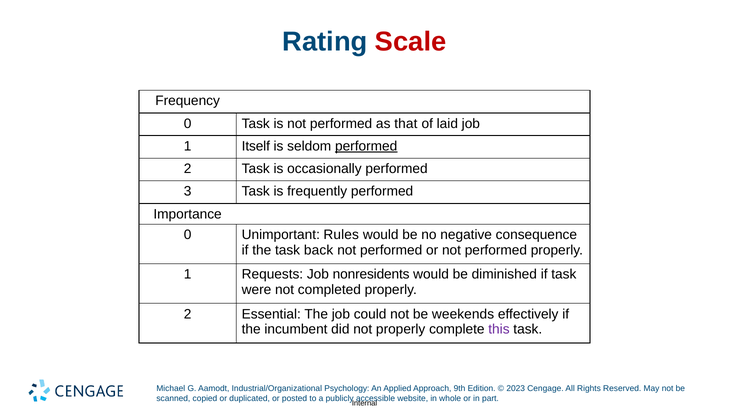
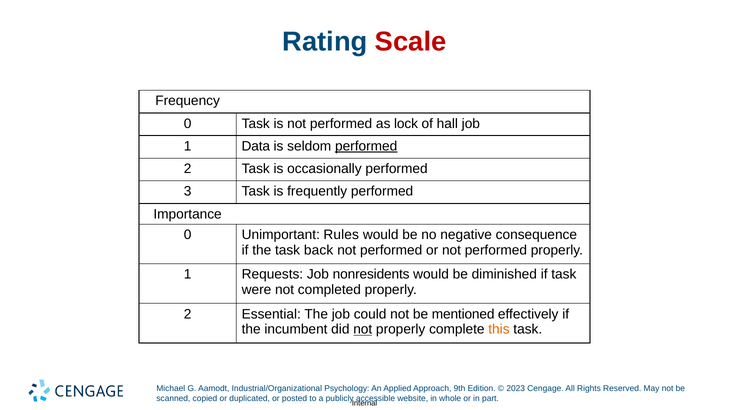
that: that -> lock
laid: laid -> hall
Itself: Itself -> Data
weekends: weekends -> mentioned
not at (363, 329) underline: none -> present
this colour: purple -> orange
